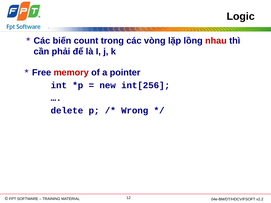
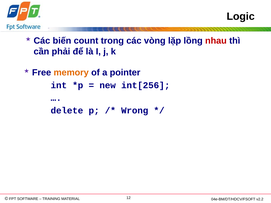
memory colour: red -> orange
